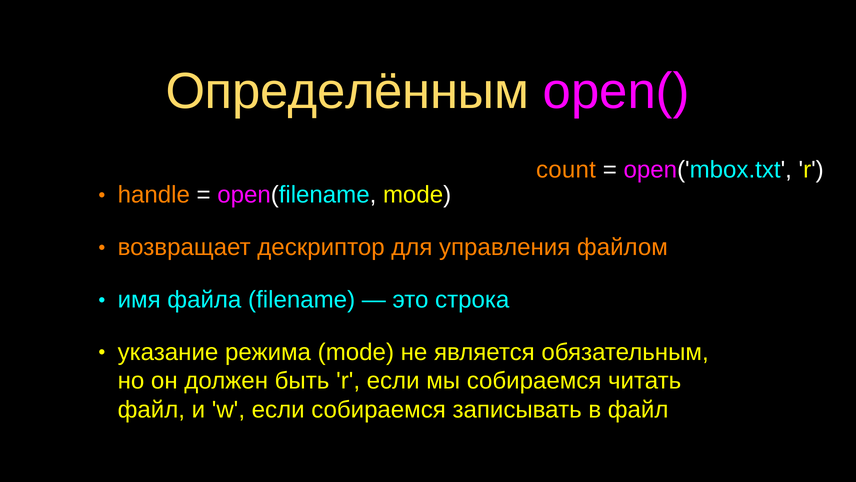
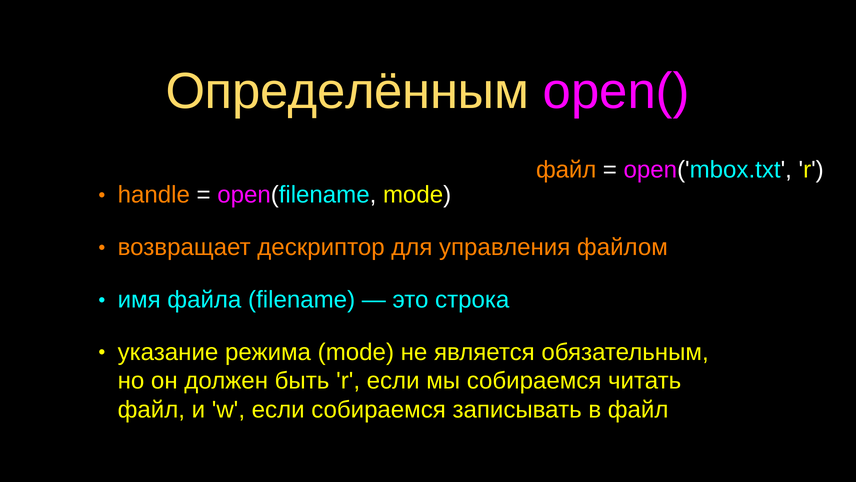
count at (566, 169): count -> файл
